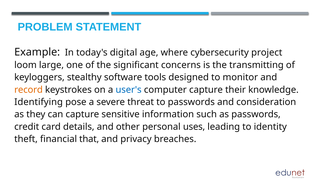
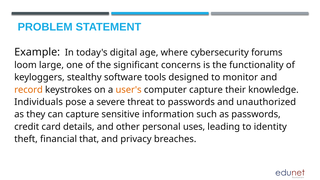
project: project -> forums
transmitting: transmitting -> functionality
user's colour: blue -> orange
Identifying: Identifying -> Individuals
consideration: consideration -> unauthorized
